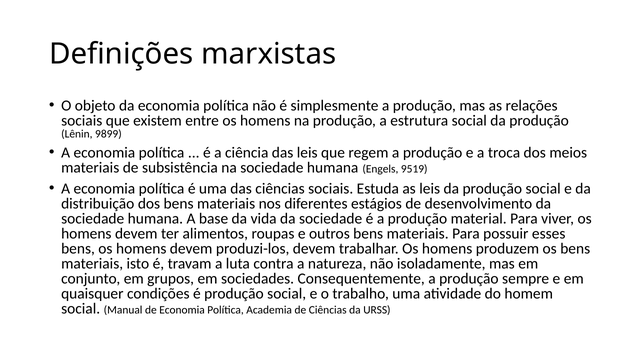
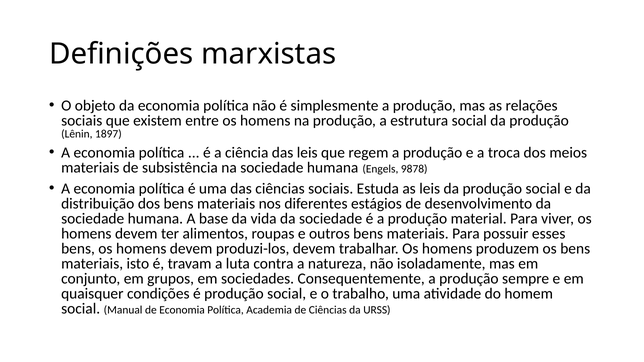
9899: 9899 -> 1897
9519: 9519 -> 9878
